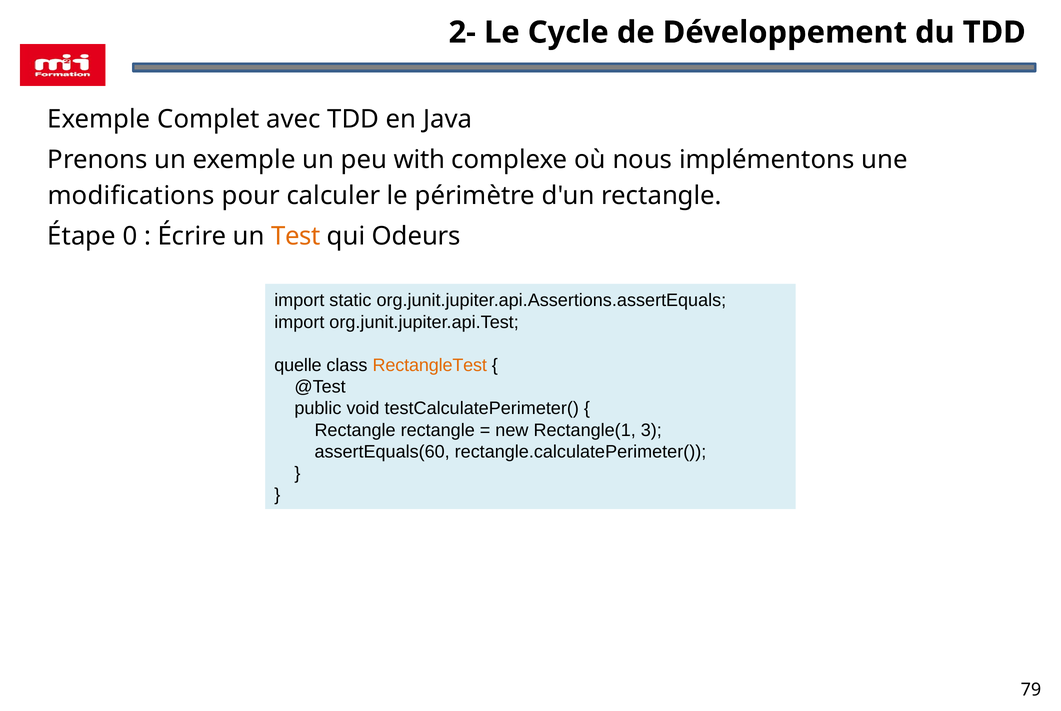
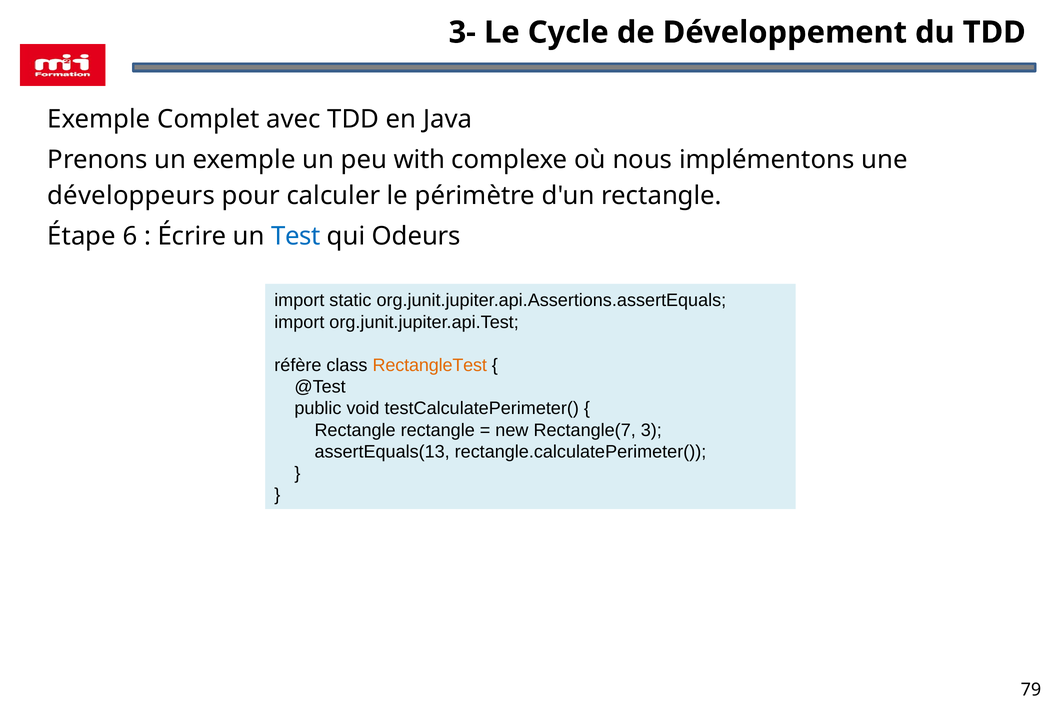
2-: 2- -> 3-
modifications: modifications -> développeurs
0: 0 -> 6
Test colour: orange -> blue
quelle: quelle -> réfère
Rectangle(1: Rectangle(1 -> Rectangle(7
assertEquals(60: assertEquals(60 -> assertEquals(13
